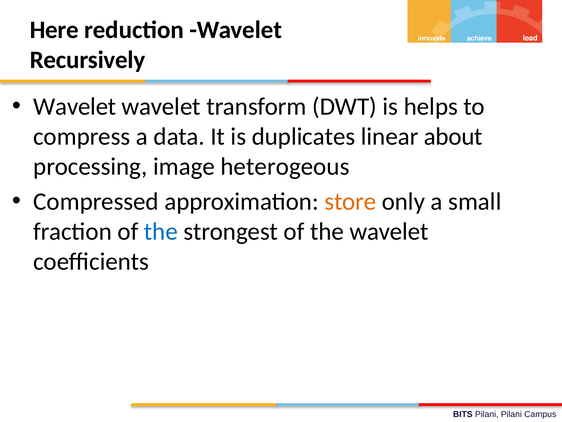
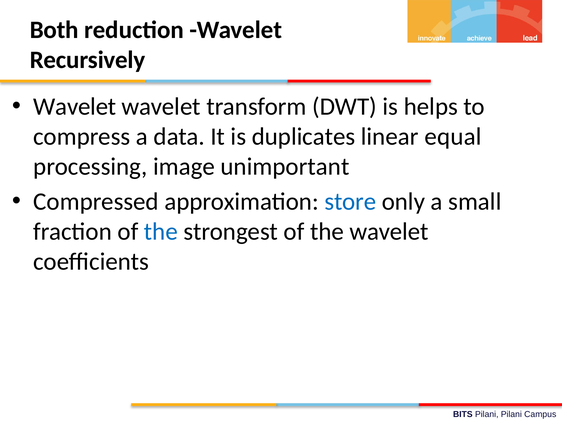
Here: Here -> Both
about: about -> equal
heterogeous: heterogeous -> unimportant
store colour: orange -> blue
